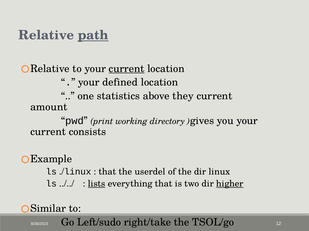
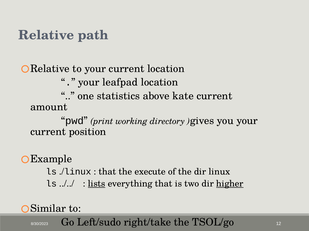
path underline: present -> none
current at (127, 69) underline: present -> none
defined: defined -> leafpad
they: they -> kate
consists: consists -> position
userdel: userdel -> execute
